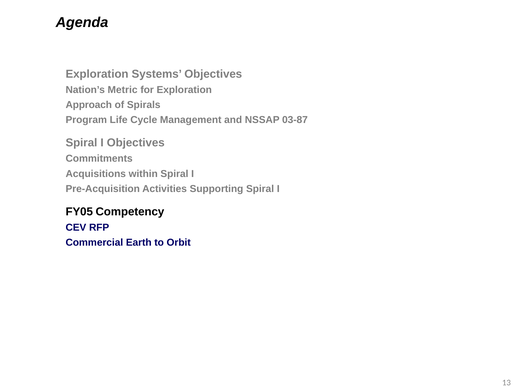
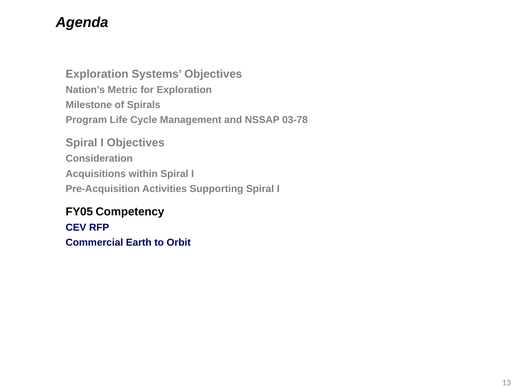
Approach: Approach -> Milestone
03-87: 03-87 -> 03-78
Commitments: Commitments -> Consideration
